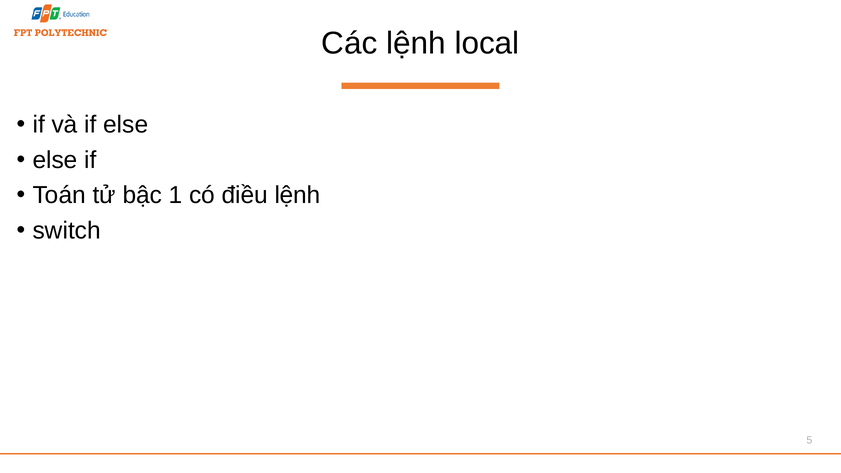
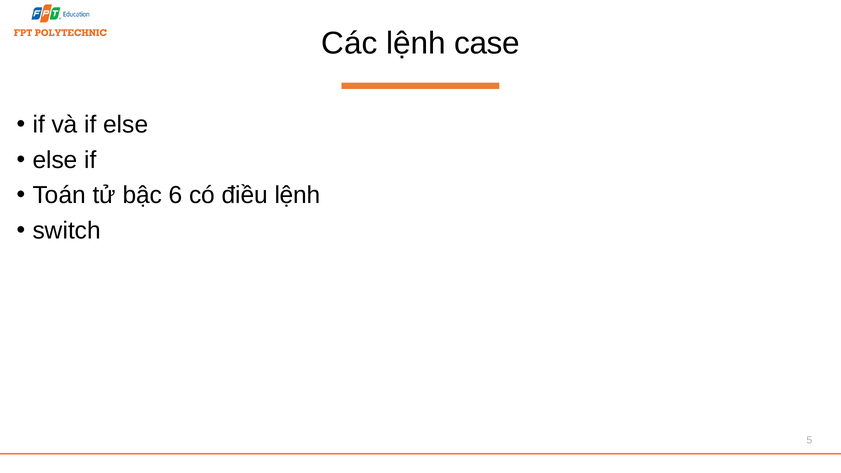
local: local -> case
1: 1 -> 6
